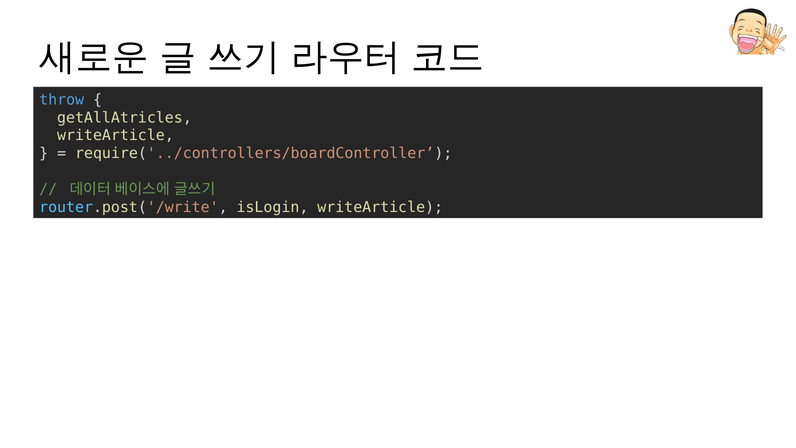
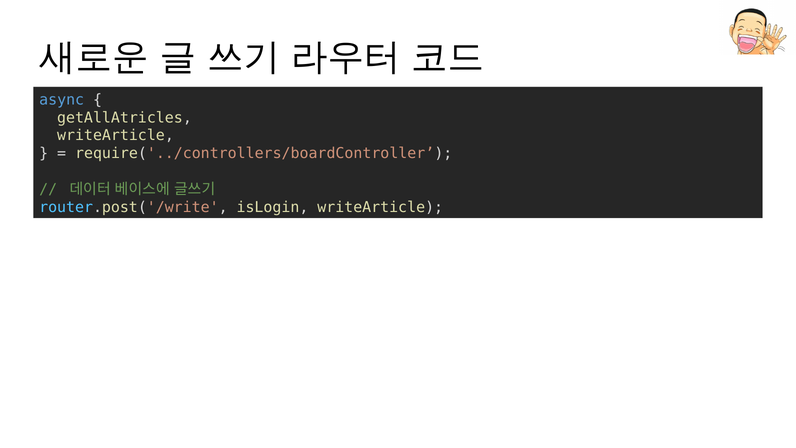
throw: throw -> async
